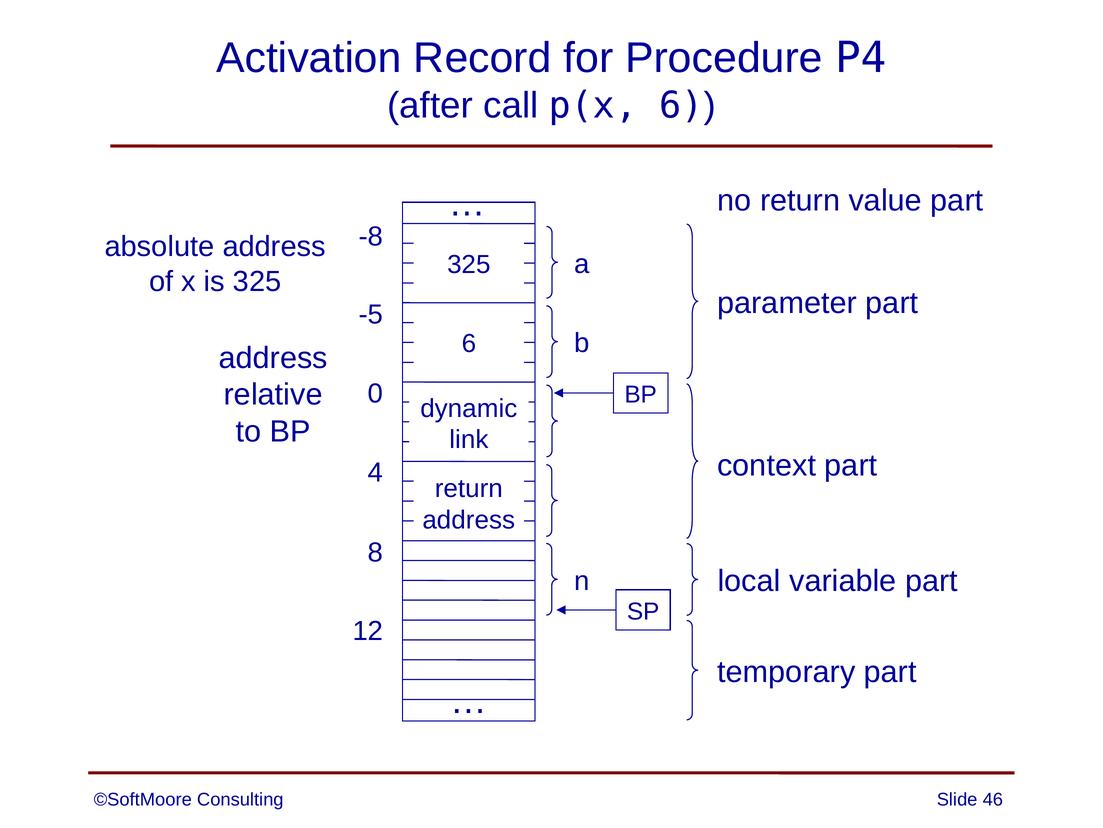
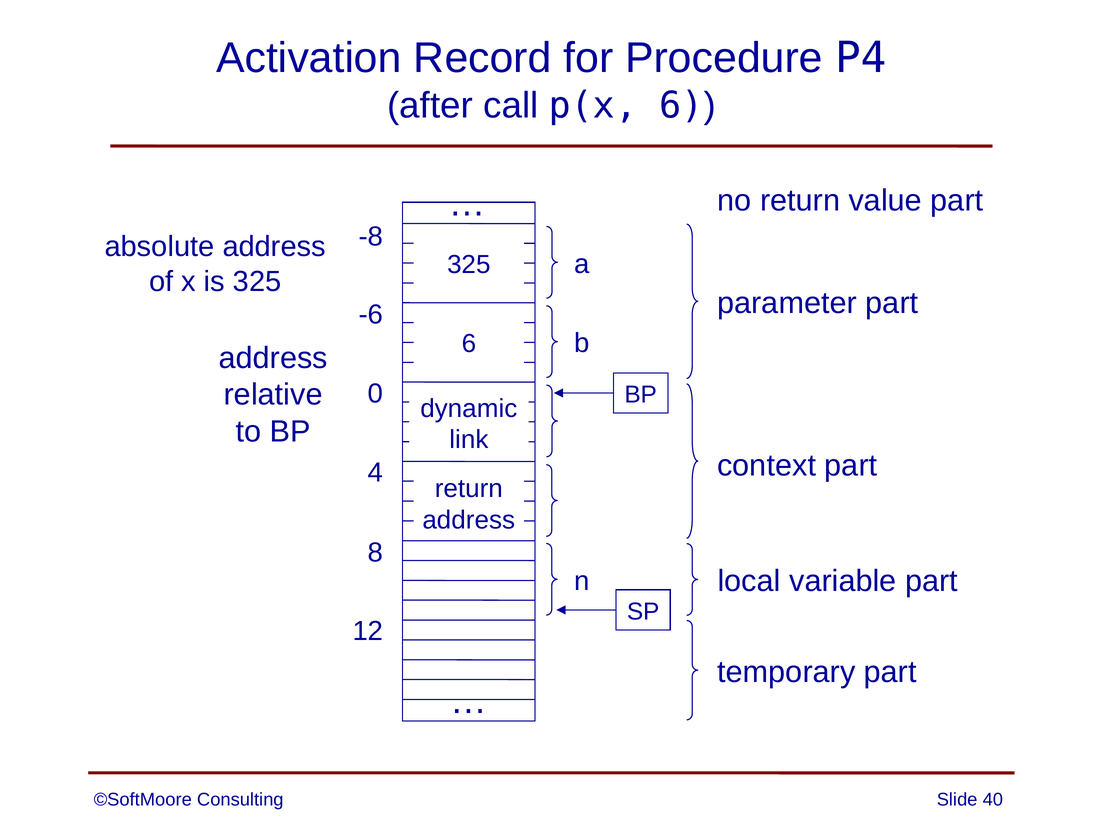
-5: -5 -> -6
46: 46 -> 40
